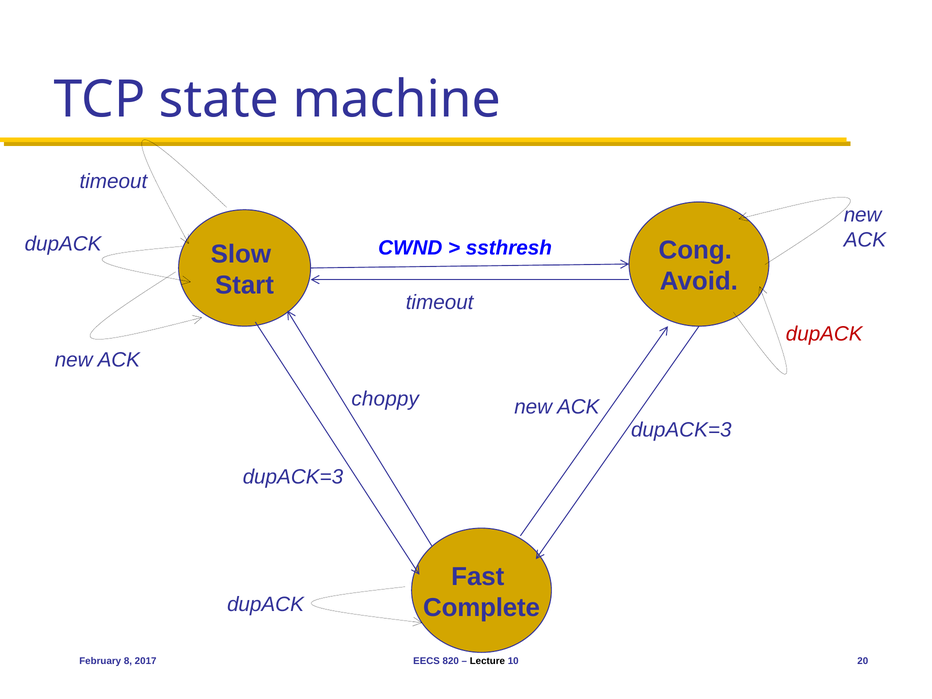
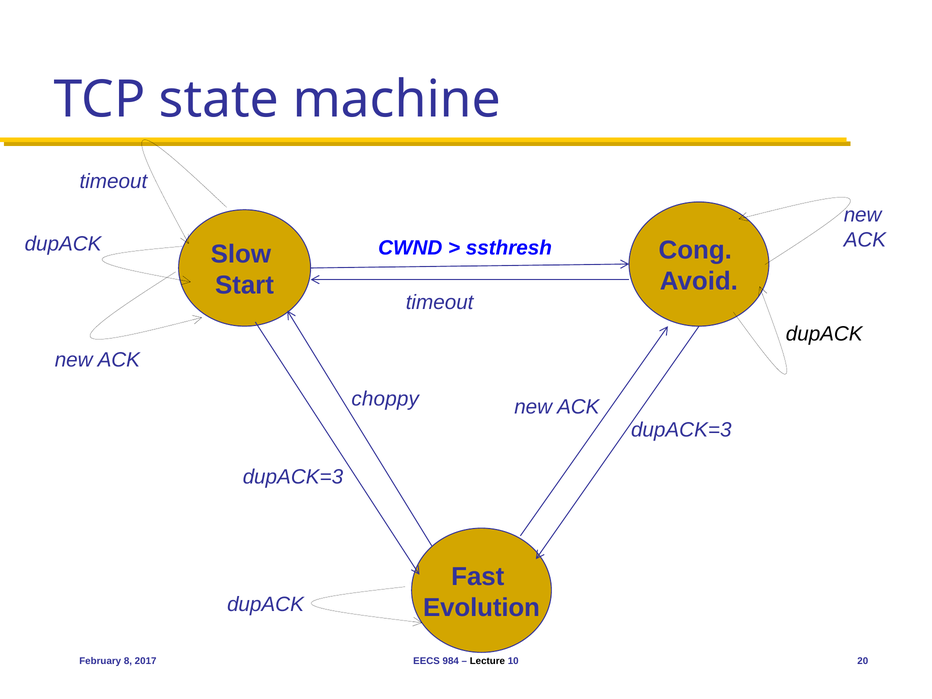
dupACK at (824, 334) colour: red -> black
Complete: Complete -> Evolution
820: 820 -> 984
